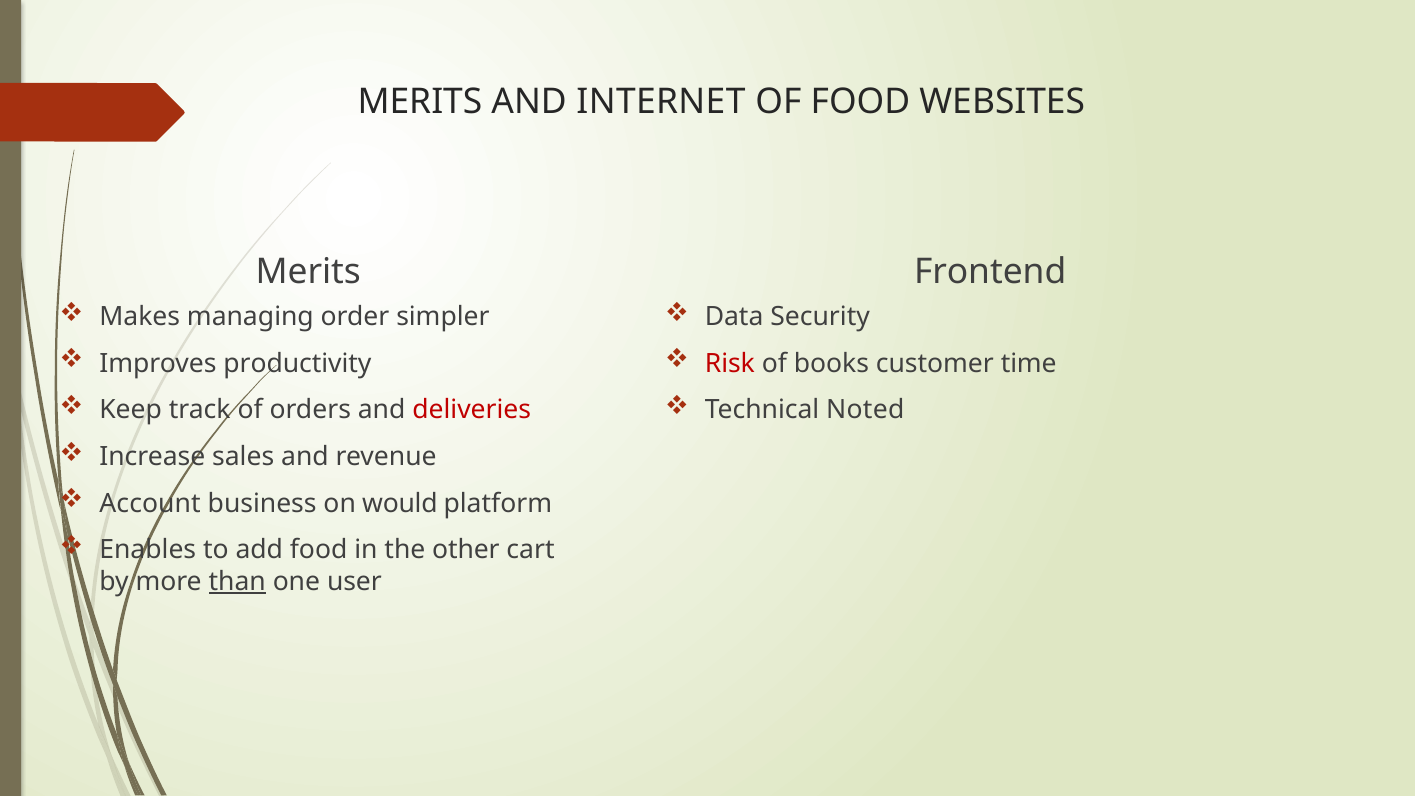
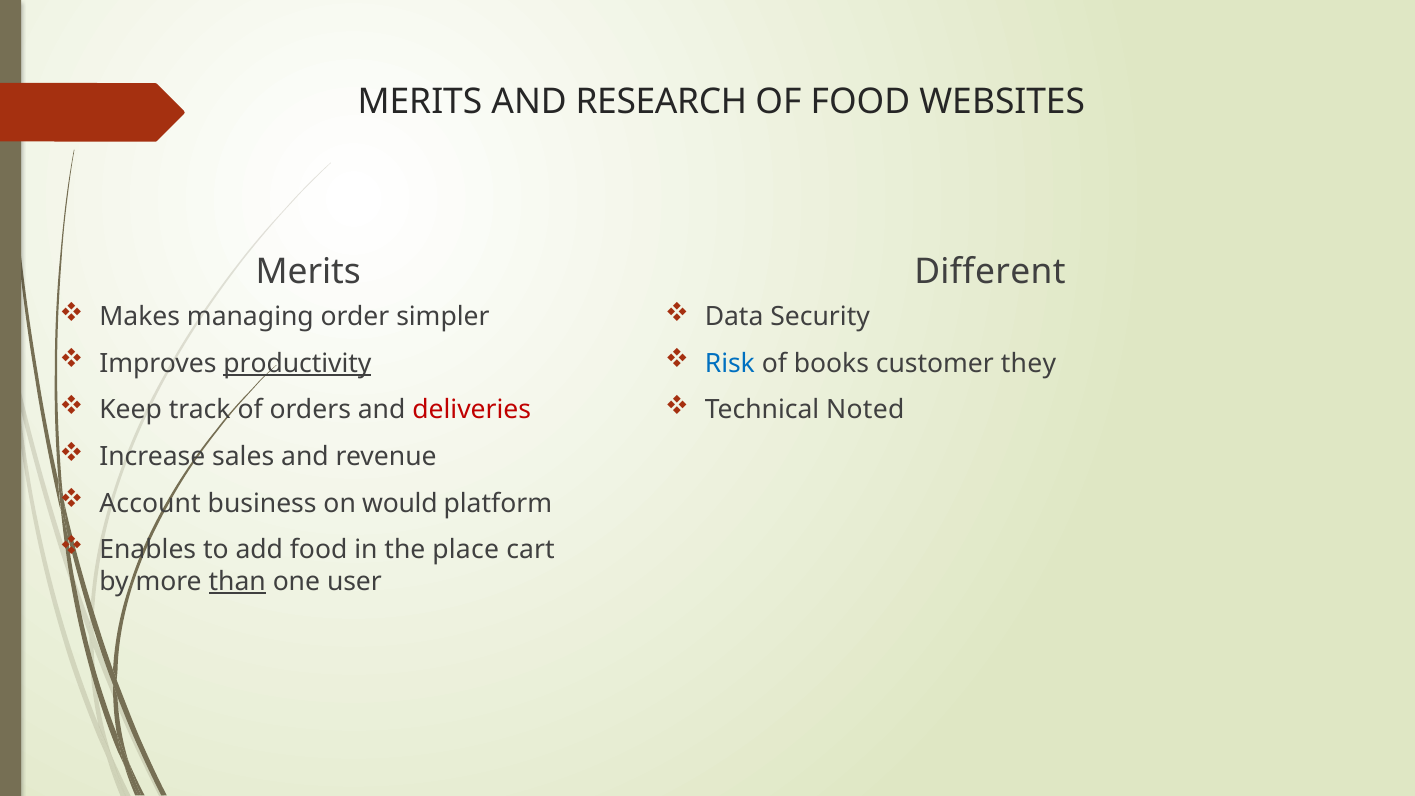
INTERNET: INTERNET -> RESEARCH
Frontend: Frontend -> Different
productivity underline: none -> present
Risk colour: red -> blue
time: time -> they
other: other -> place
